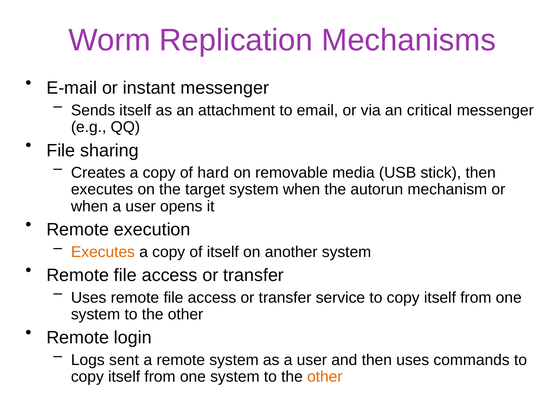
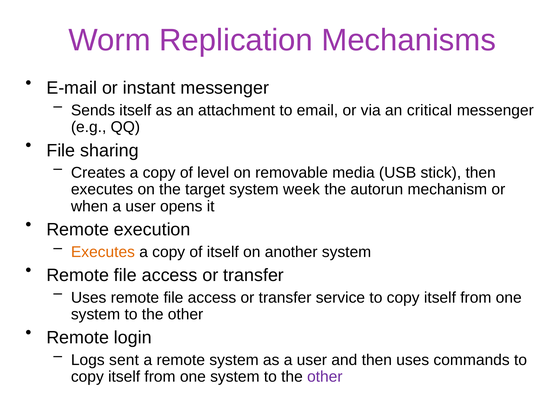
hard: hard -> level
system when: when -> week
other at (325, 377) colour: orange -> purple
